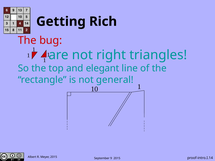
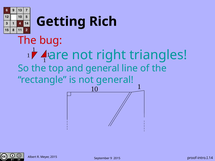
and elegant: elegant -> general
